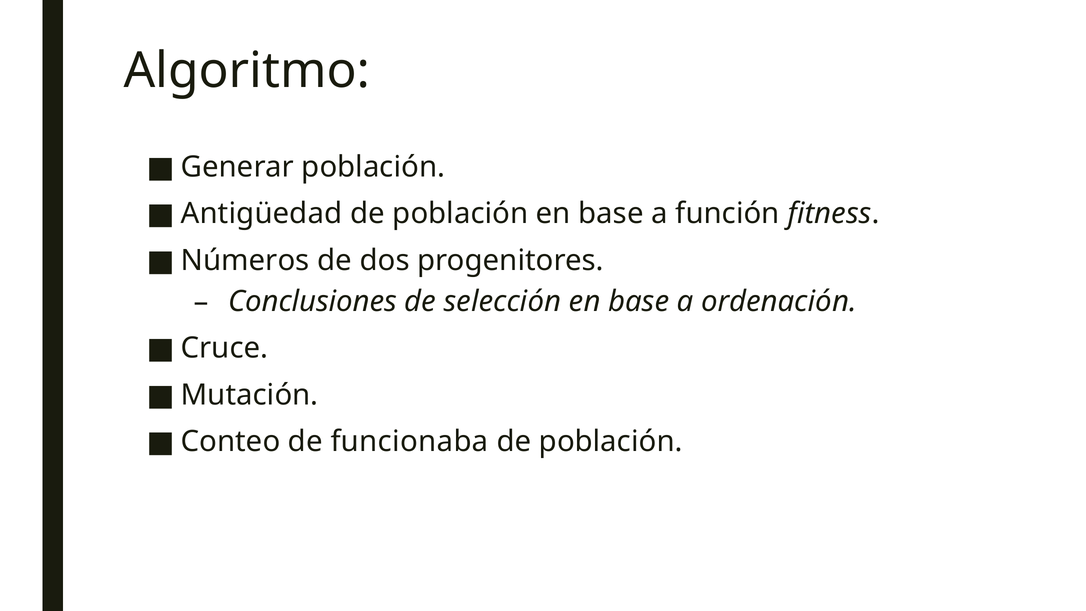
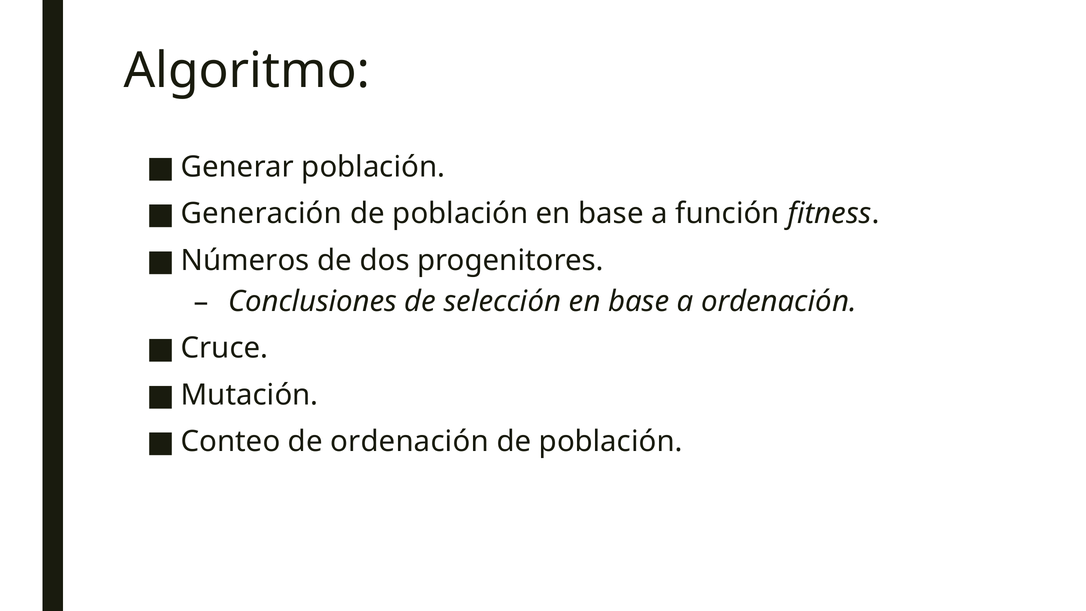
Antigüedad: Antigüedad -> Generación
de funcionaba: funcionaba -> ordenación
